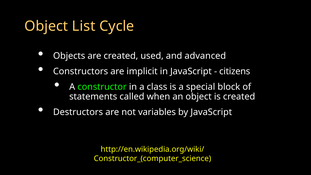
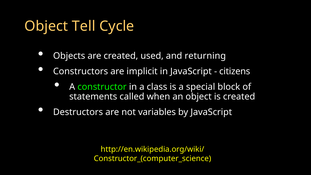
List: List -> Tell
advanced: advanced -> returning
